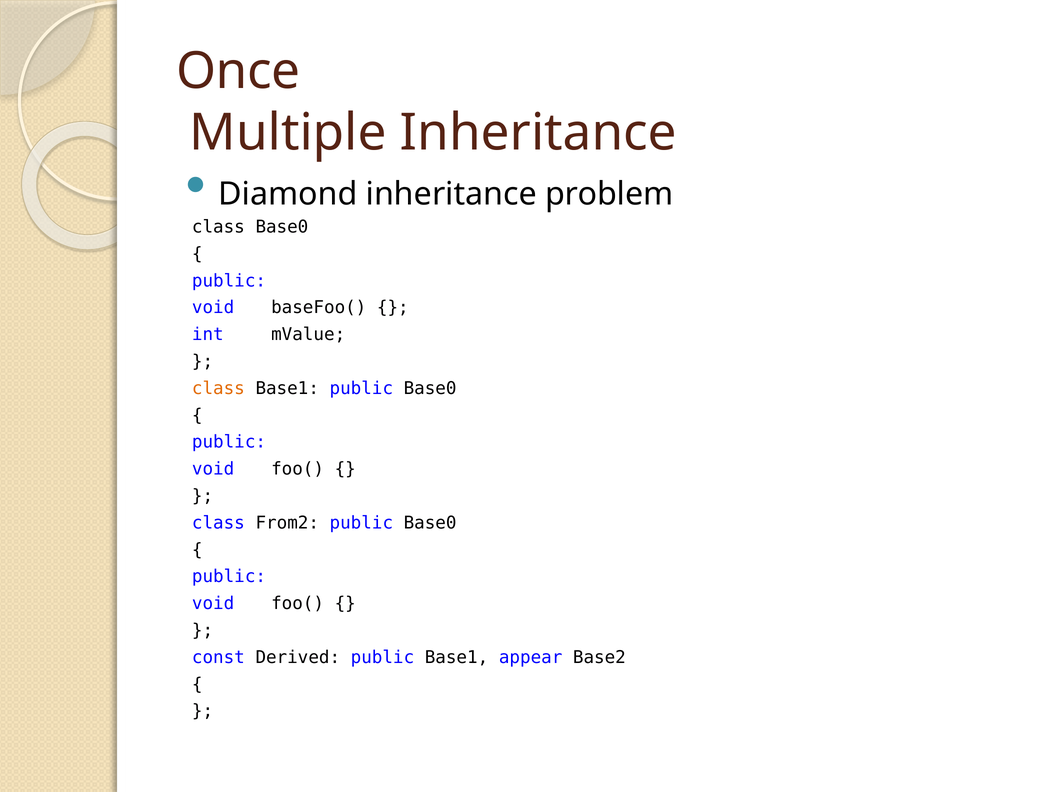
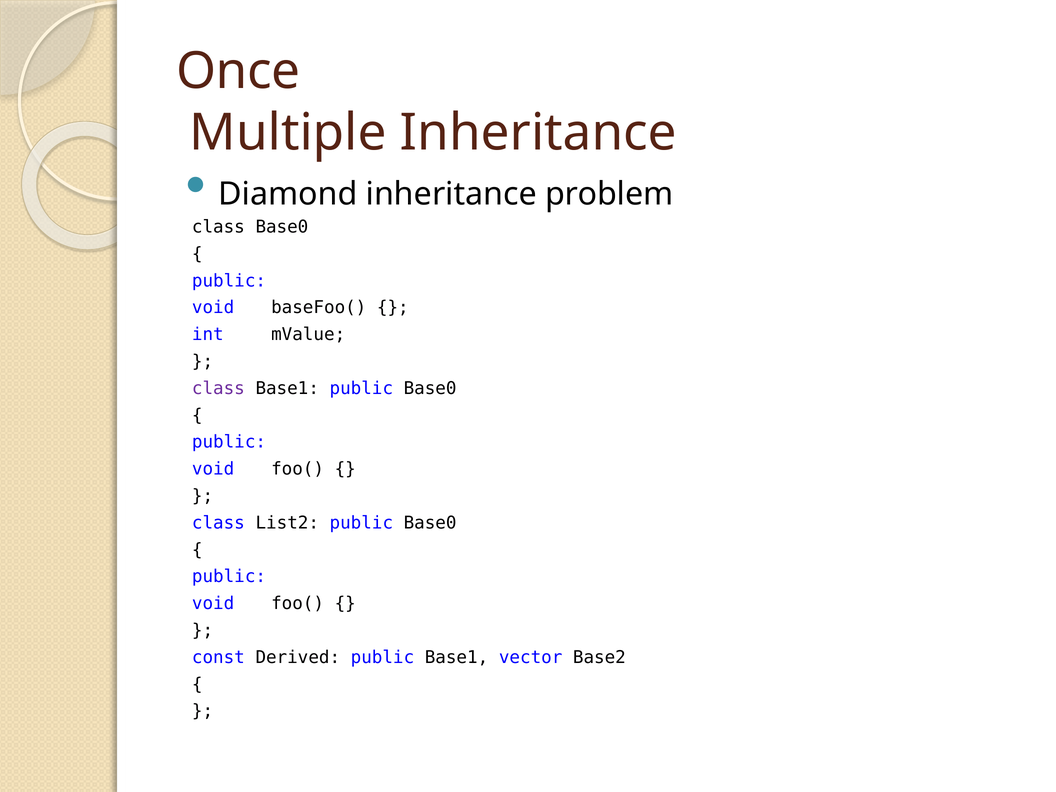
class at (218, 388) colour: orange -> purple
From2: From2 -> List2
appear: appear -> vector
